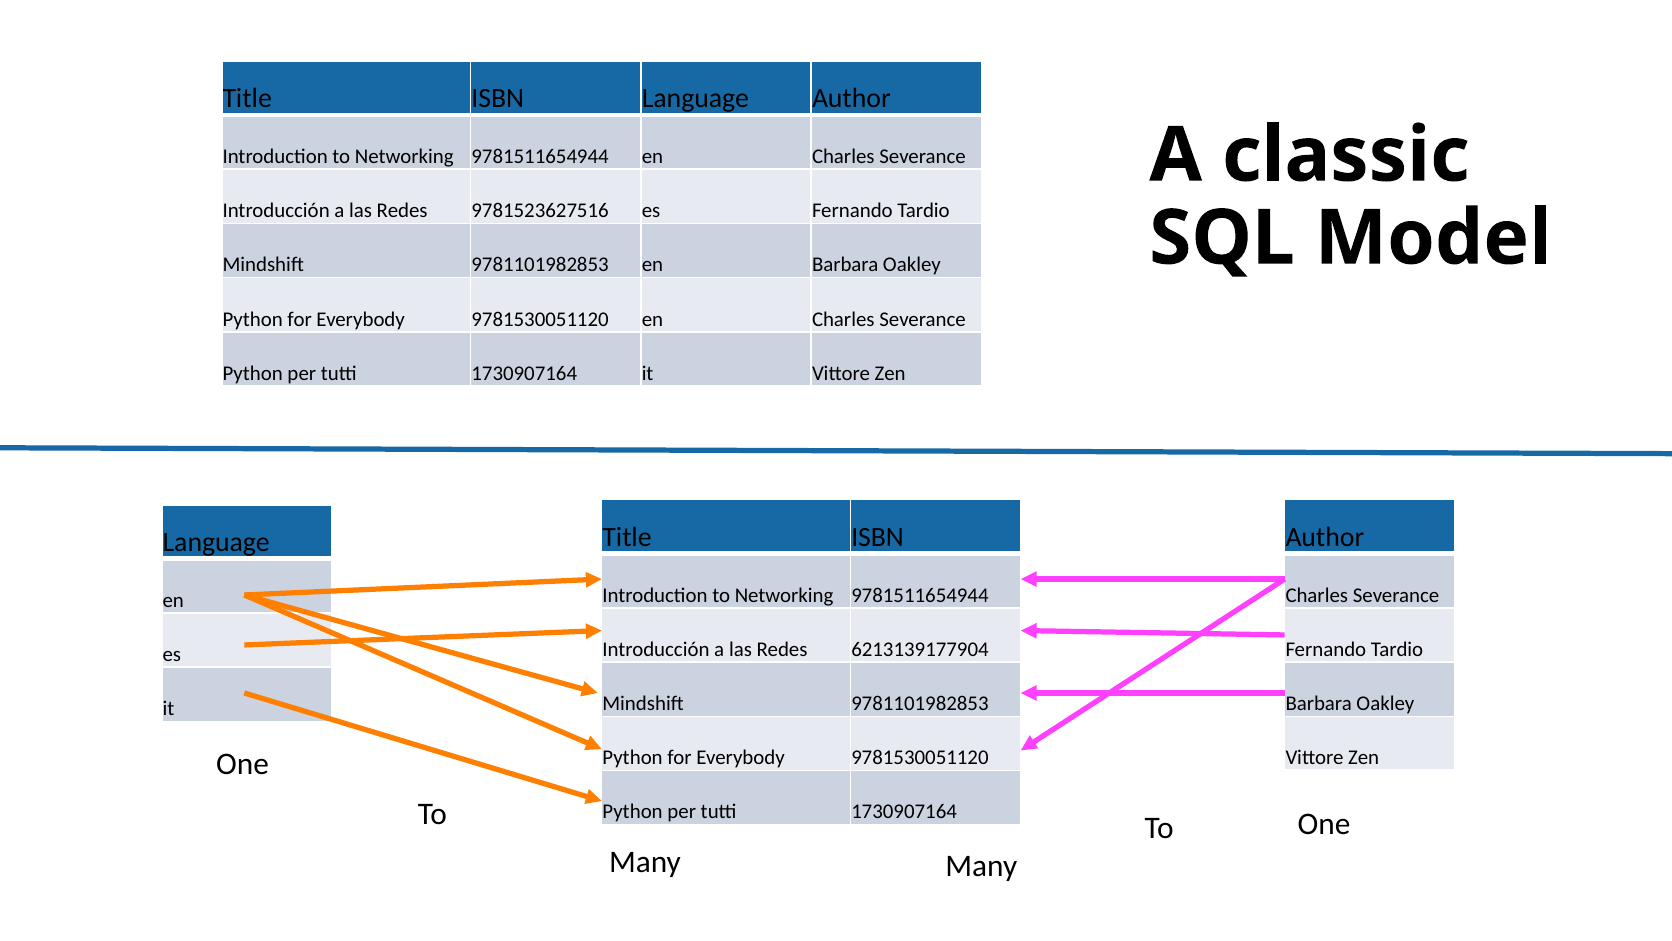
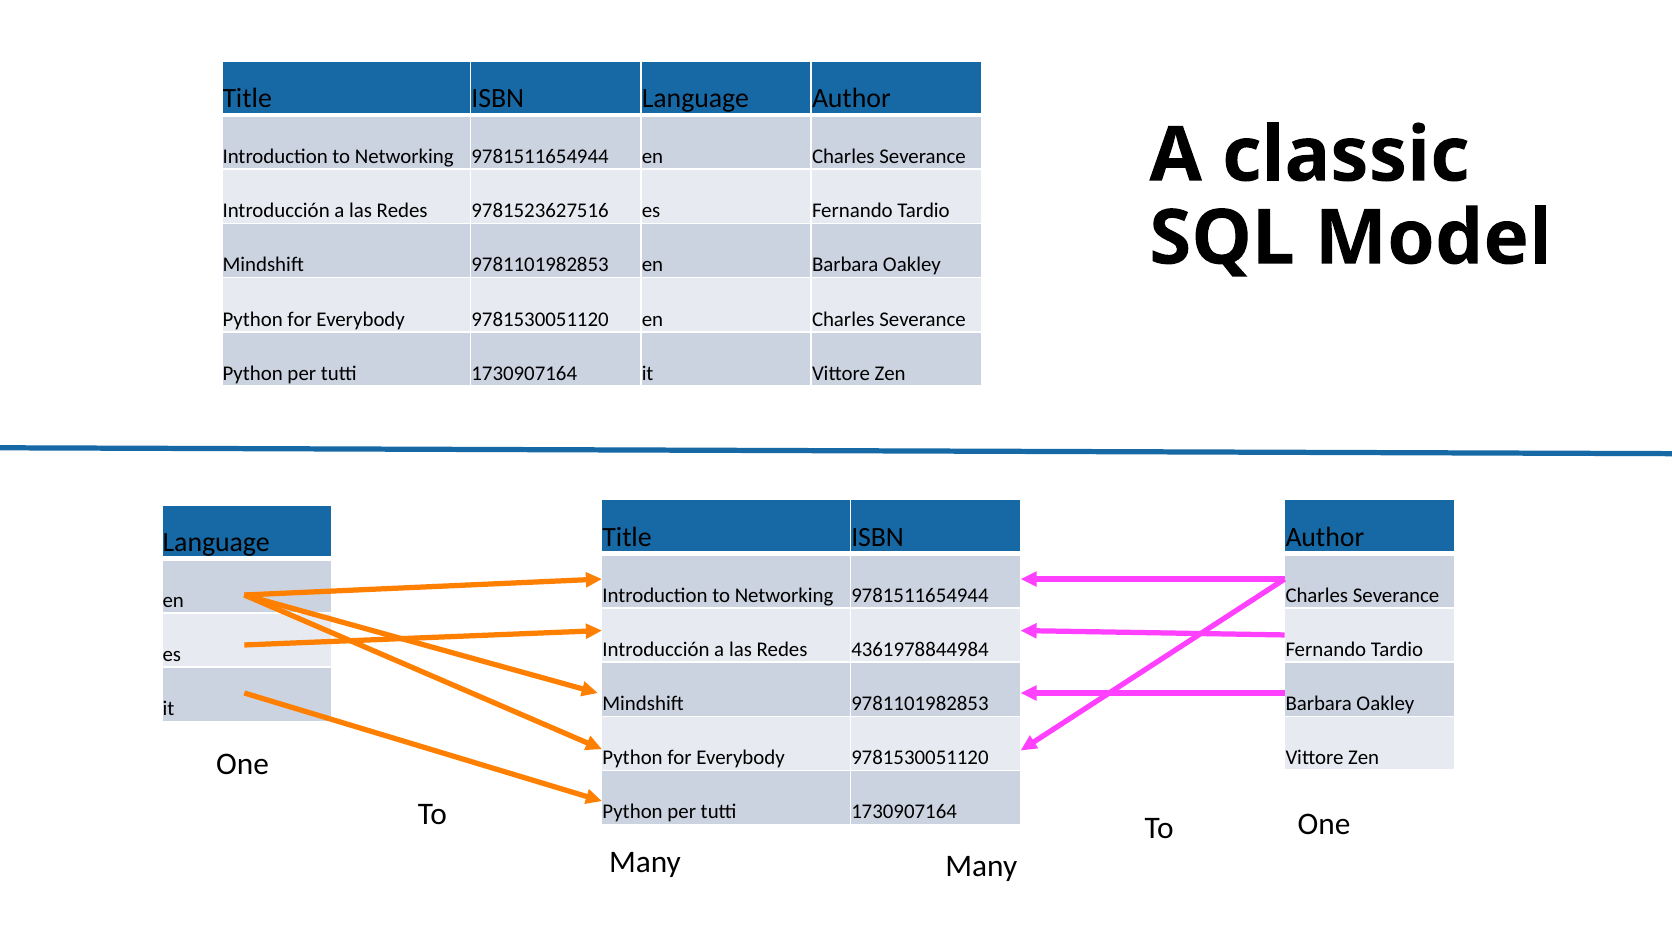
6213139177904: 6213139177904 -> 4361978844984
